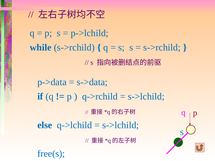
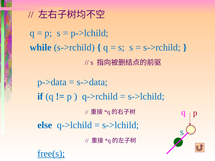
free(s underline: none -> present
